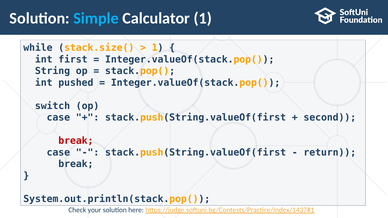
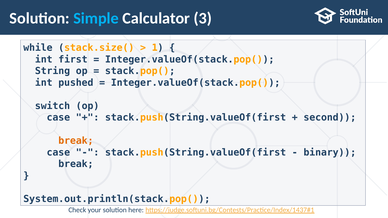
Calculator 1: 1 -> 3
break at (76, 141) colour: red -> orange
return: return -> binary
